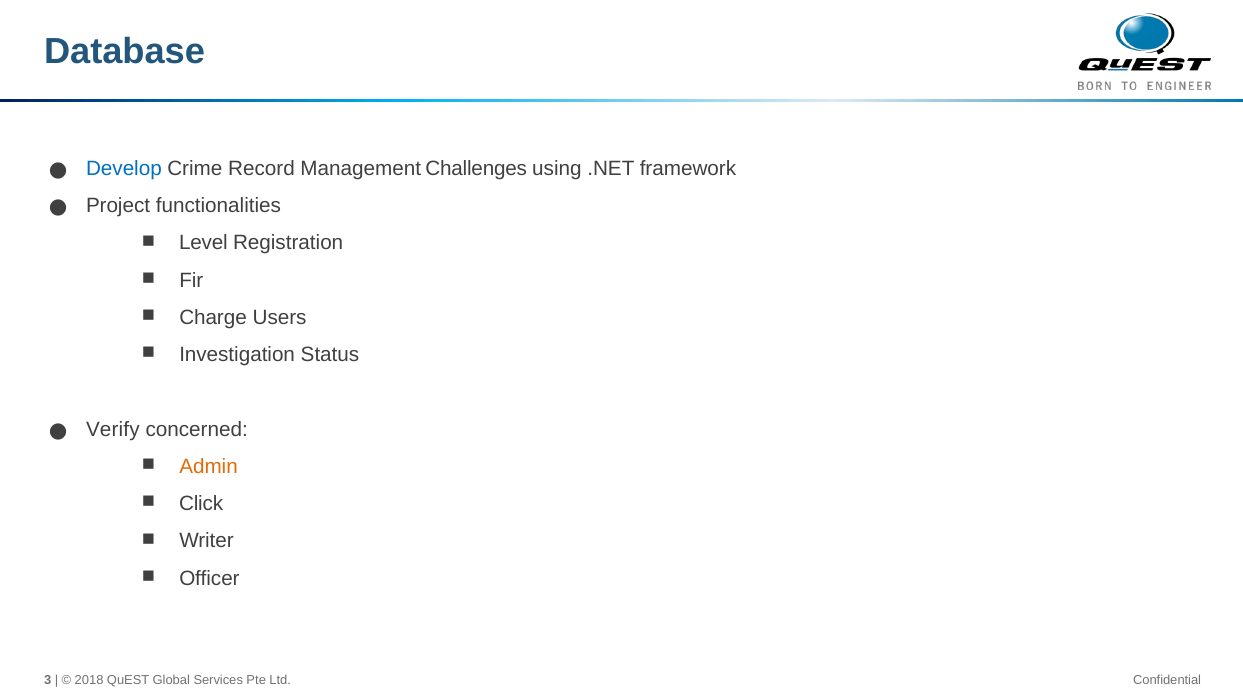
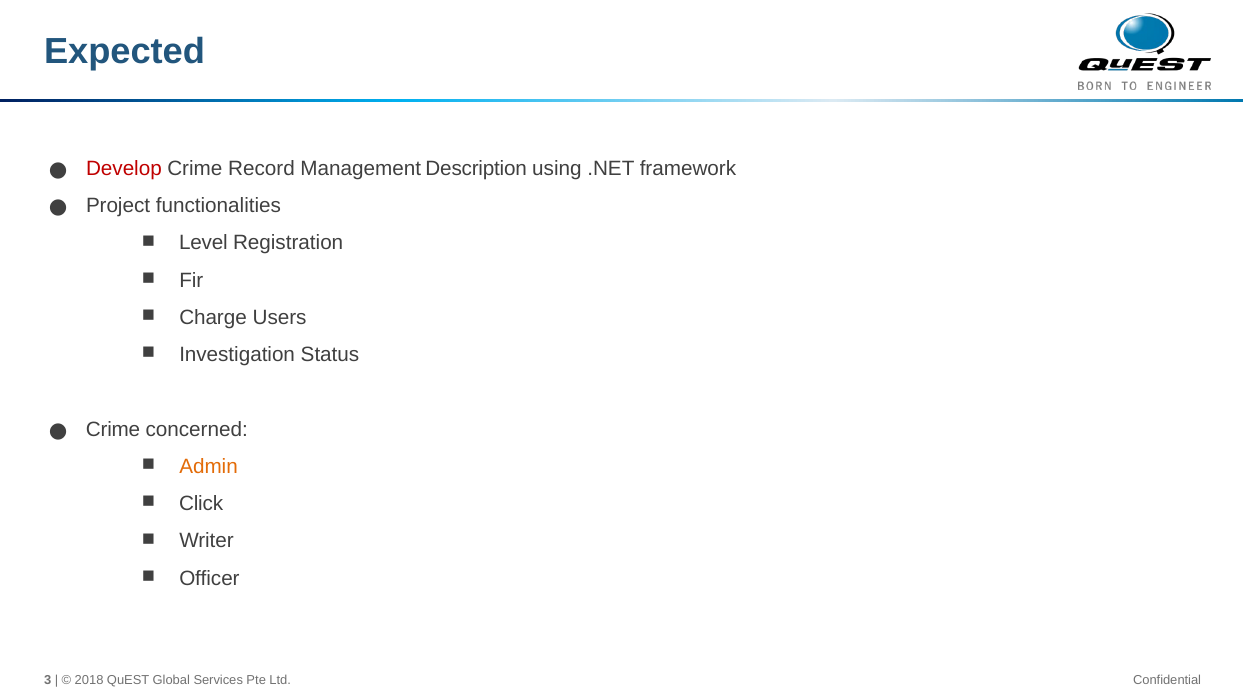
Database: Database -> Expected
Develop colour: blue -> red
Challenges: Challenges -> Description
Verify at (113, 429): Verify -> Crime
